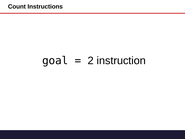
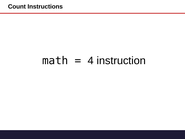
goal: goal -> math
2: 2 -> 4
